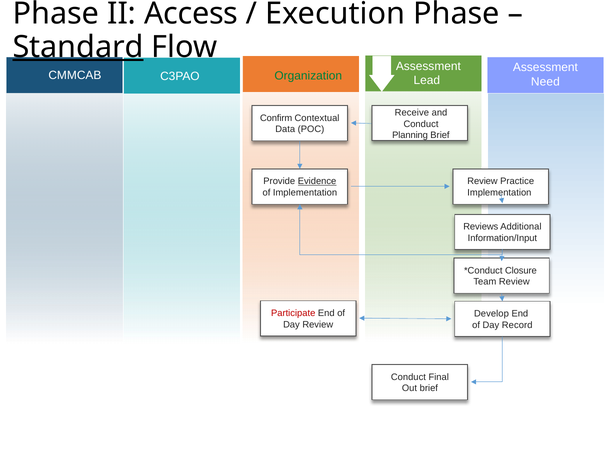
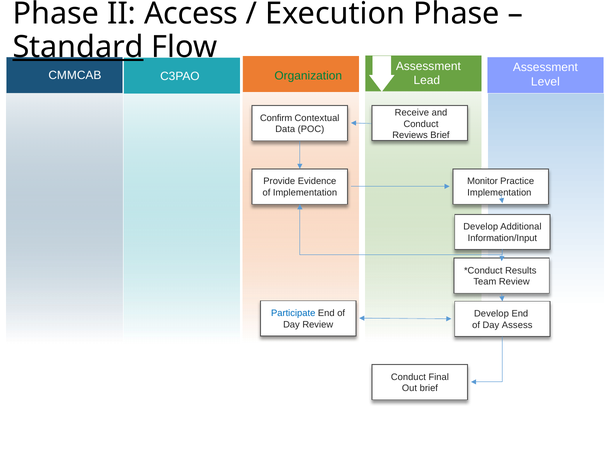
Need: Need -> Level
Planning: Planning -> Reviews
Evidence underline: present -> none
Review at (482, 181): Review -> Monitor
Reviews at (481, 227): Reviews -> Develop
Closure: Closure -> Results
Participate colour: red -> blue
Record: Record -> Assess
